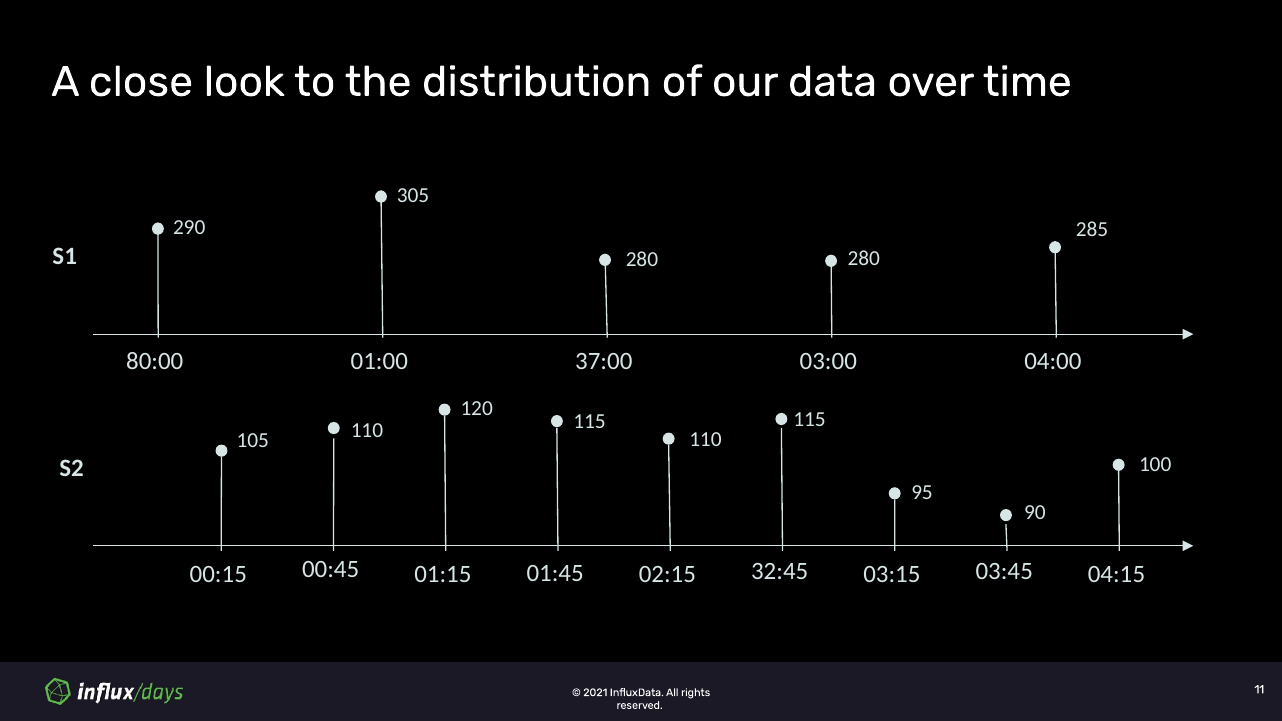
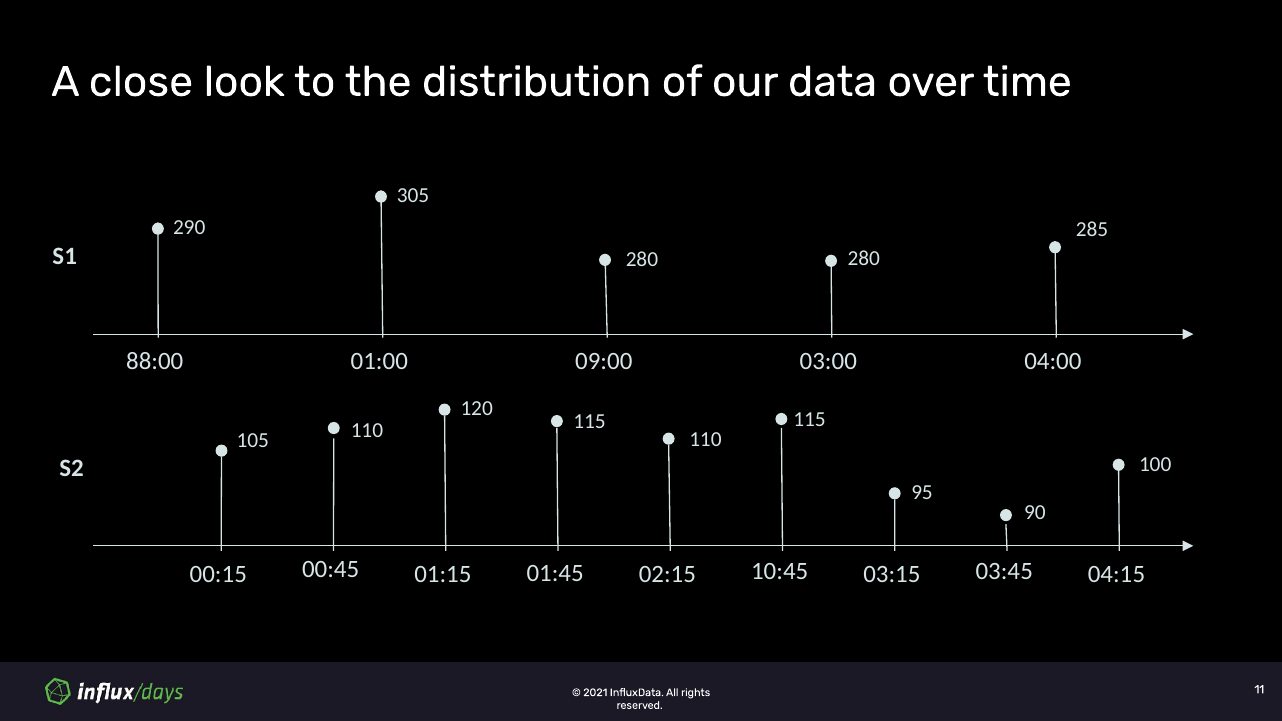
80:00: 80:00 -> 88:00
37:00: 37:00 -> 09:00
32:45: 32:45 -> 10:45
